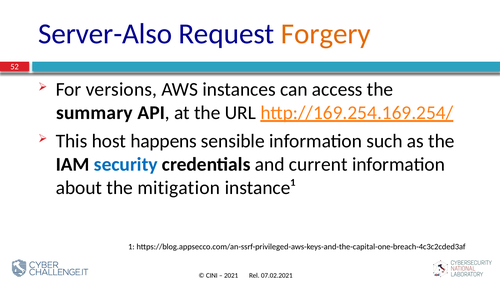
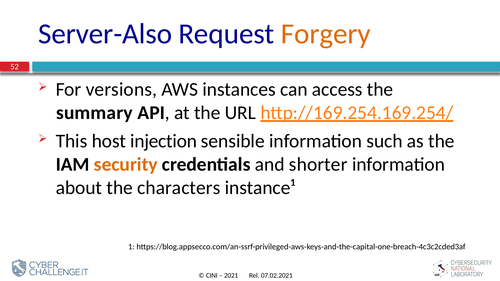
happens: happens -> injection
security colour: blue -> orange
current: current -> shorter
mitigation: mitigation -> characters
